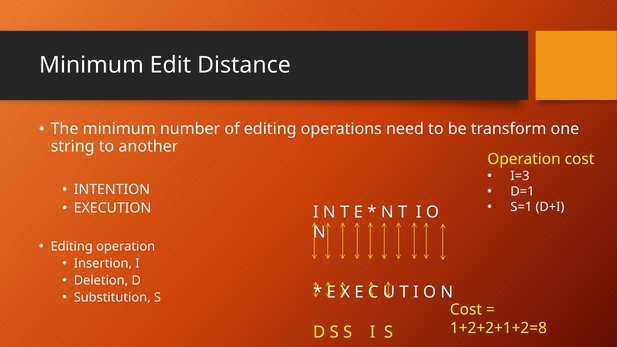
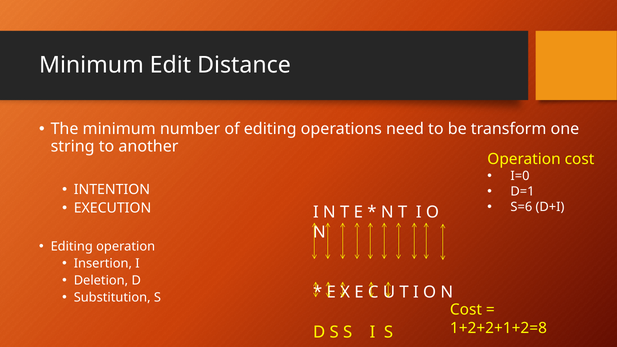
I=3: I=3 -> I=0
S=1: S=1 -> S=6
